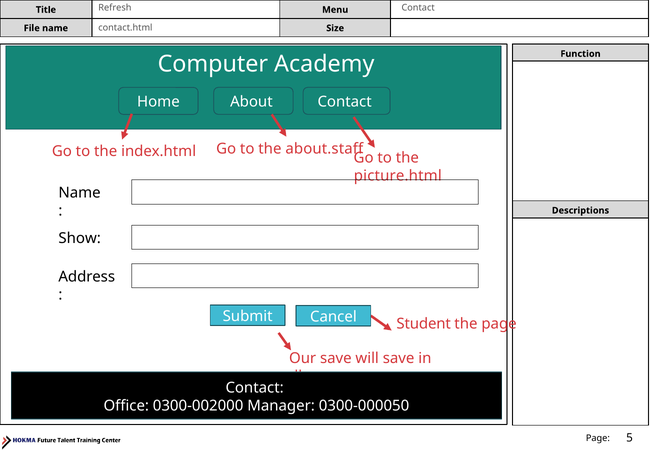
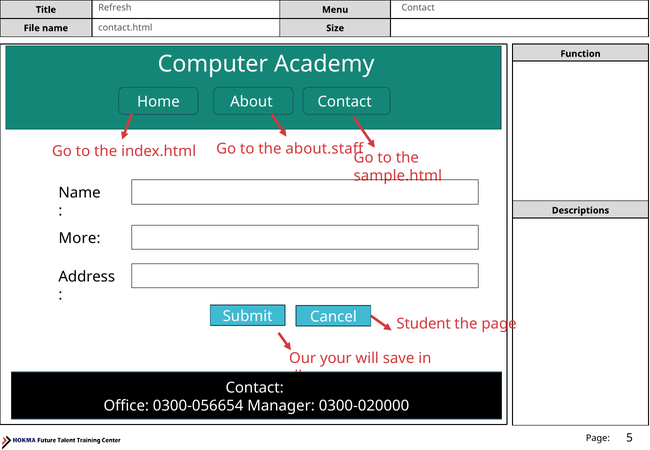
picture.html: picture.html -> sample.html
Show: Show -> More
Our save: save -> your
0300-002000: 0300-002000 -> 0300-056654
0300-000050: 0300-000050 -> 0300-020000
